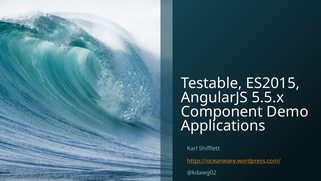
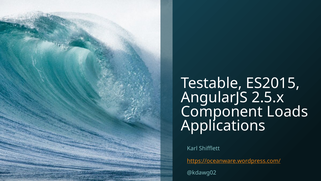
5.5.x: 5.5.x -> 2.5.x
Demo: Demo -> Loads
